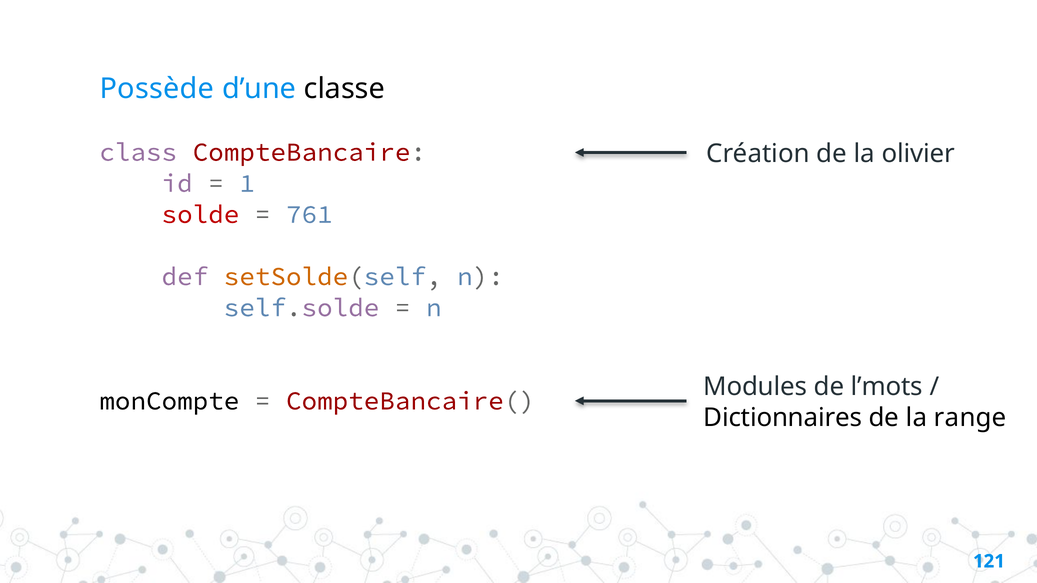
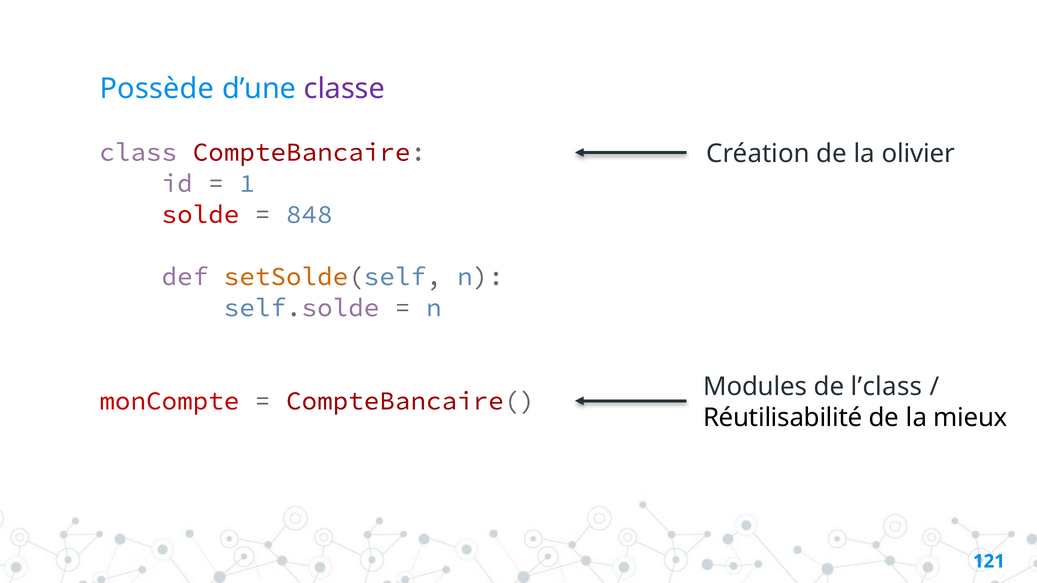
classe colour: black -> purple
761: 761 -> 848
l’mots: l’mots -> l’class
monCompte colour: black -> red
Dictionnaires: Dictionnaires -> Réutilisabilité
range: range -> mieux
